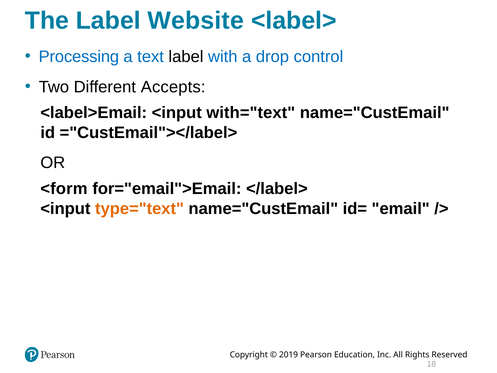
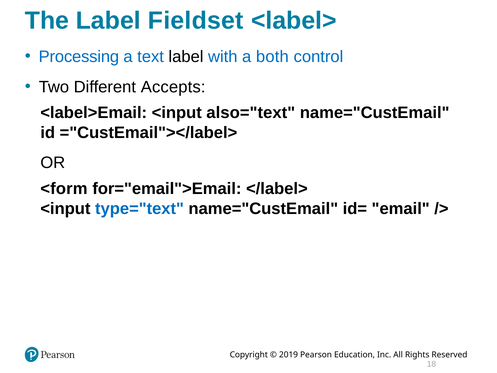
Website: Website -> Fieldset
drop: drop -> both
with="text: with="text -> also="text
type="text colour: orange -> blue
